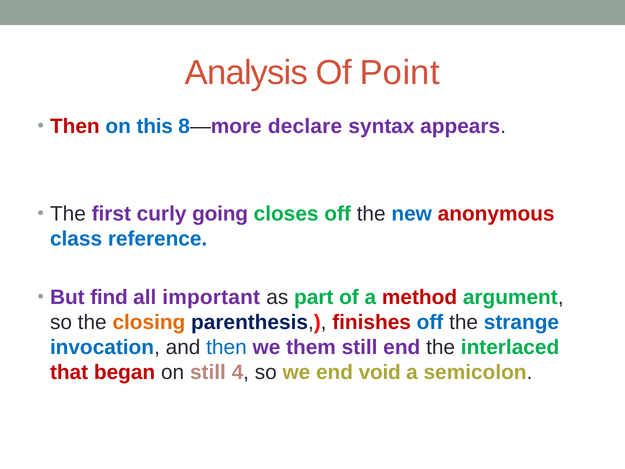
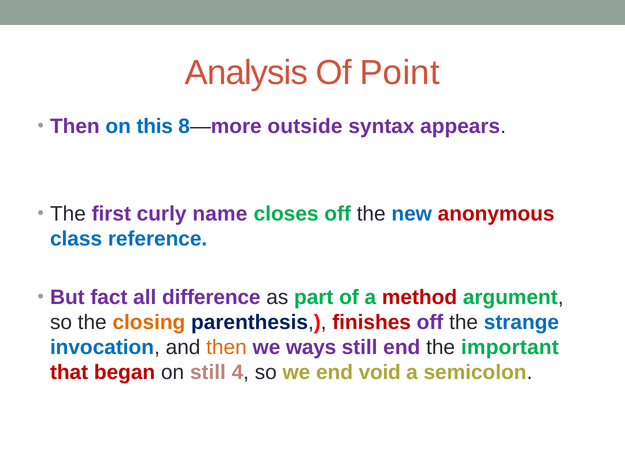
Then at (75, 126) colour: red -> purple
declare: declare -> outside
going: going -> name
find: find -> fact
important: important -> difference
off at (430, 322) colour: blue -> purple
then at (226, 347) colour: blue -> orange
them: them -> ways
interlaced: interlaced -> important
